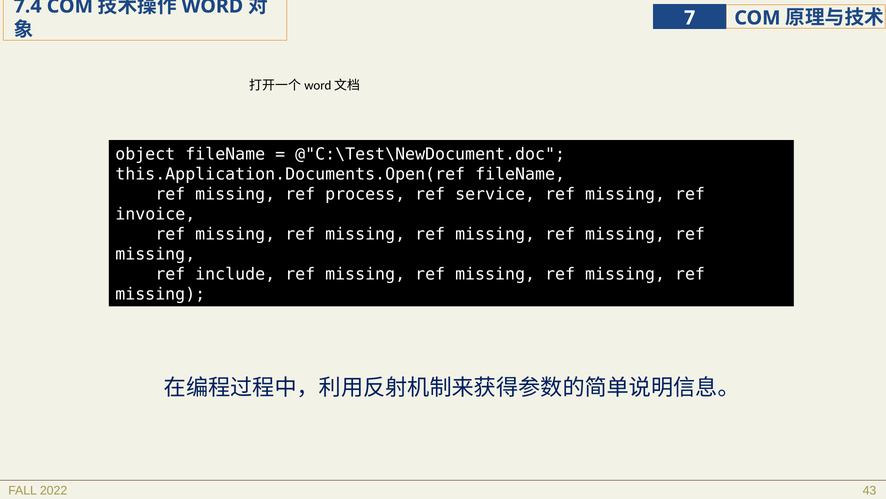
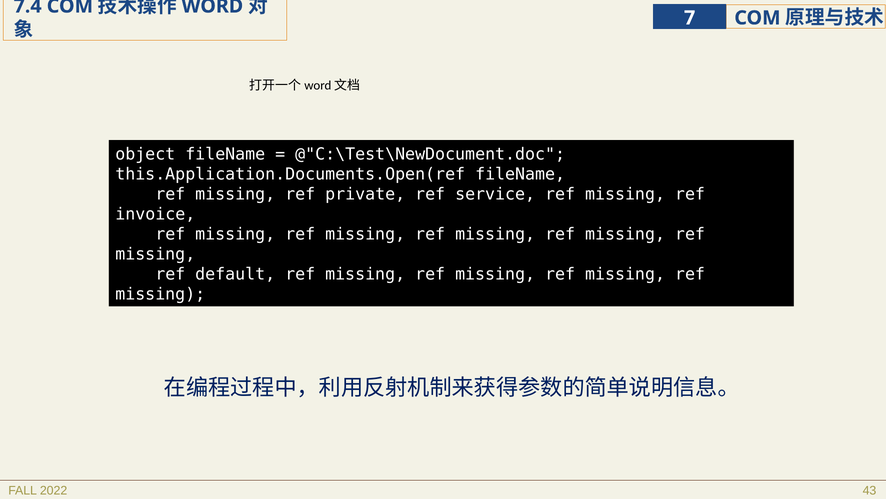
process: process -> private
include: include -> default
